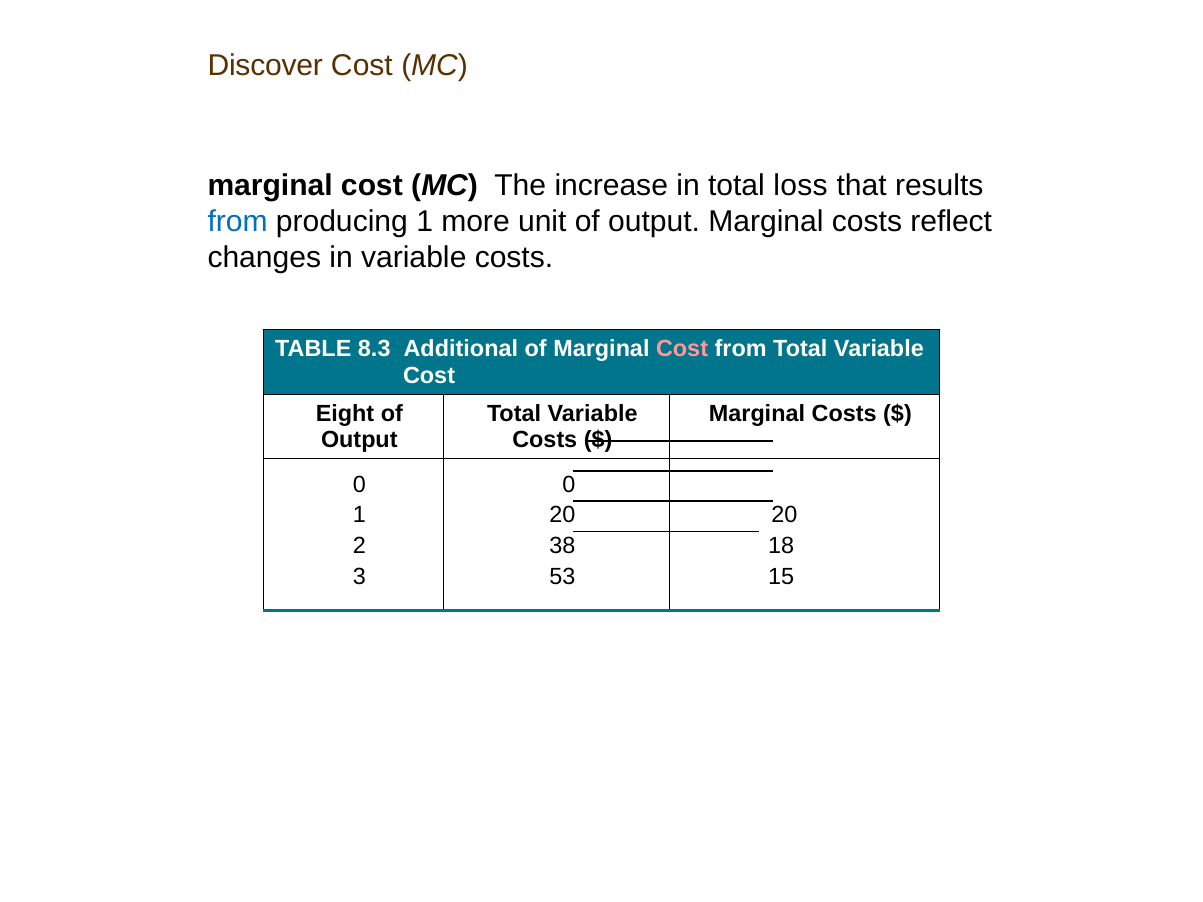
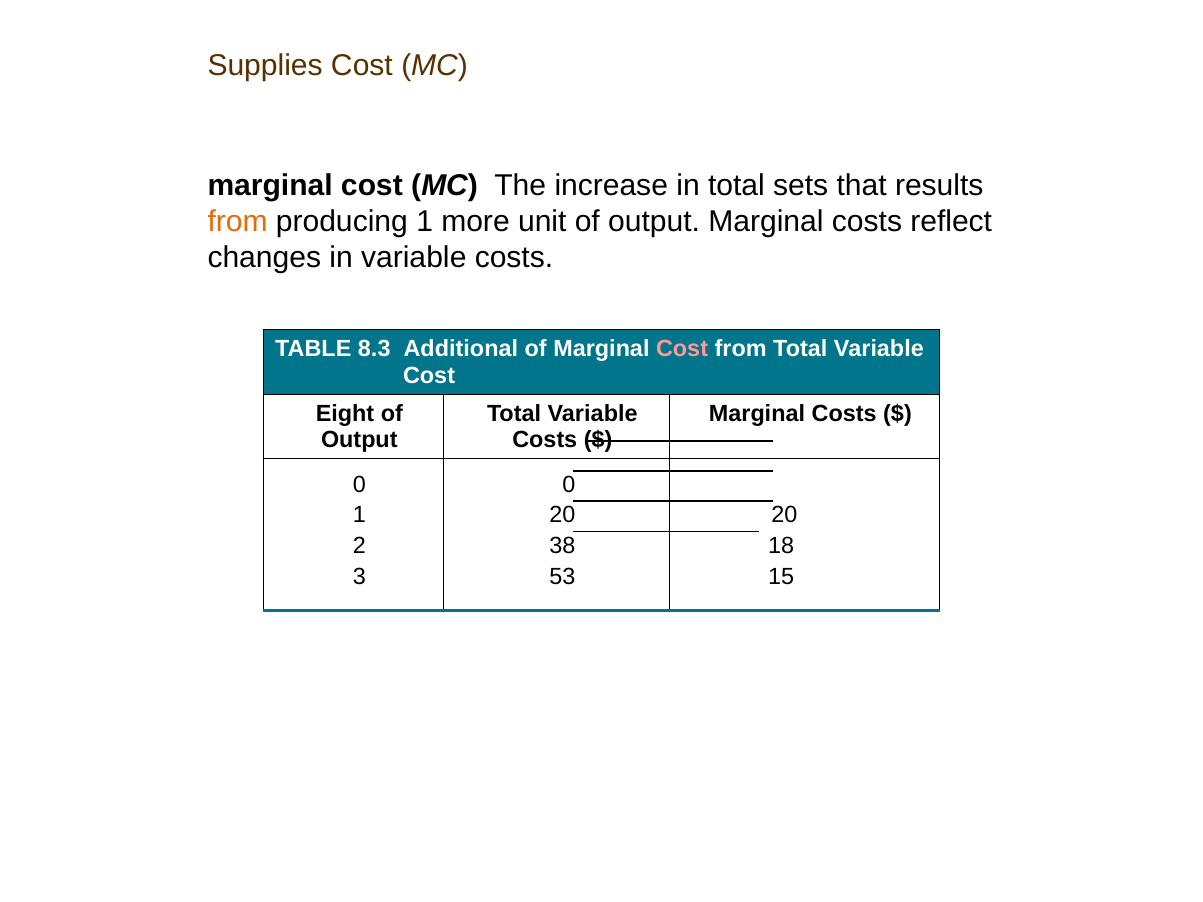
Discover: Discover -> Supplies
loss: loss -> sets
from at (238, 222) colour: blue -> orange
